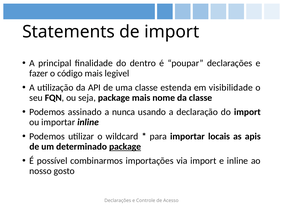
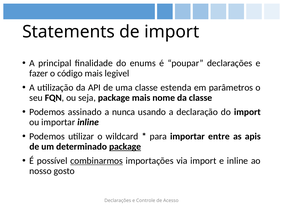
dentro: dentro -> enums
visibilidade: visibilidade -> parâmetros
locais: locais -> entre
combinarmos underline: none -> present
